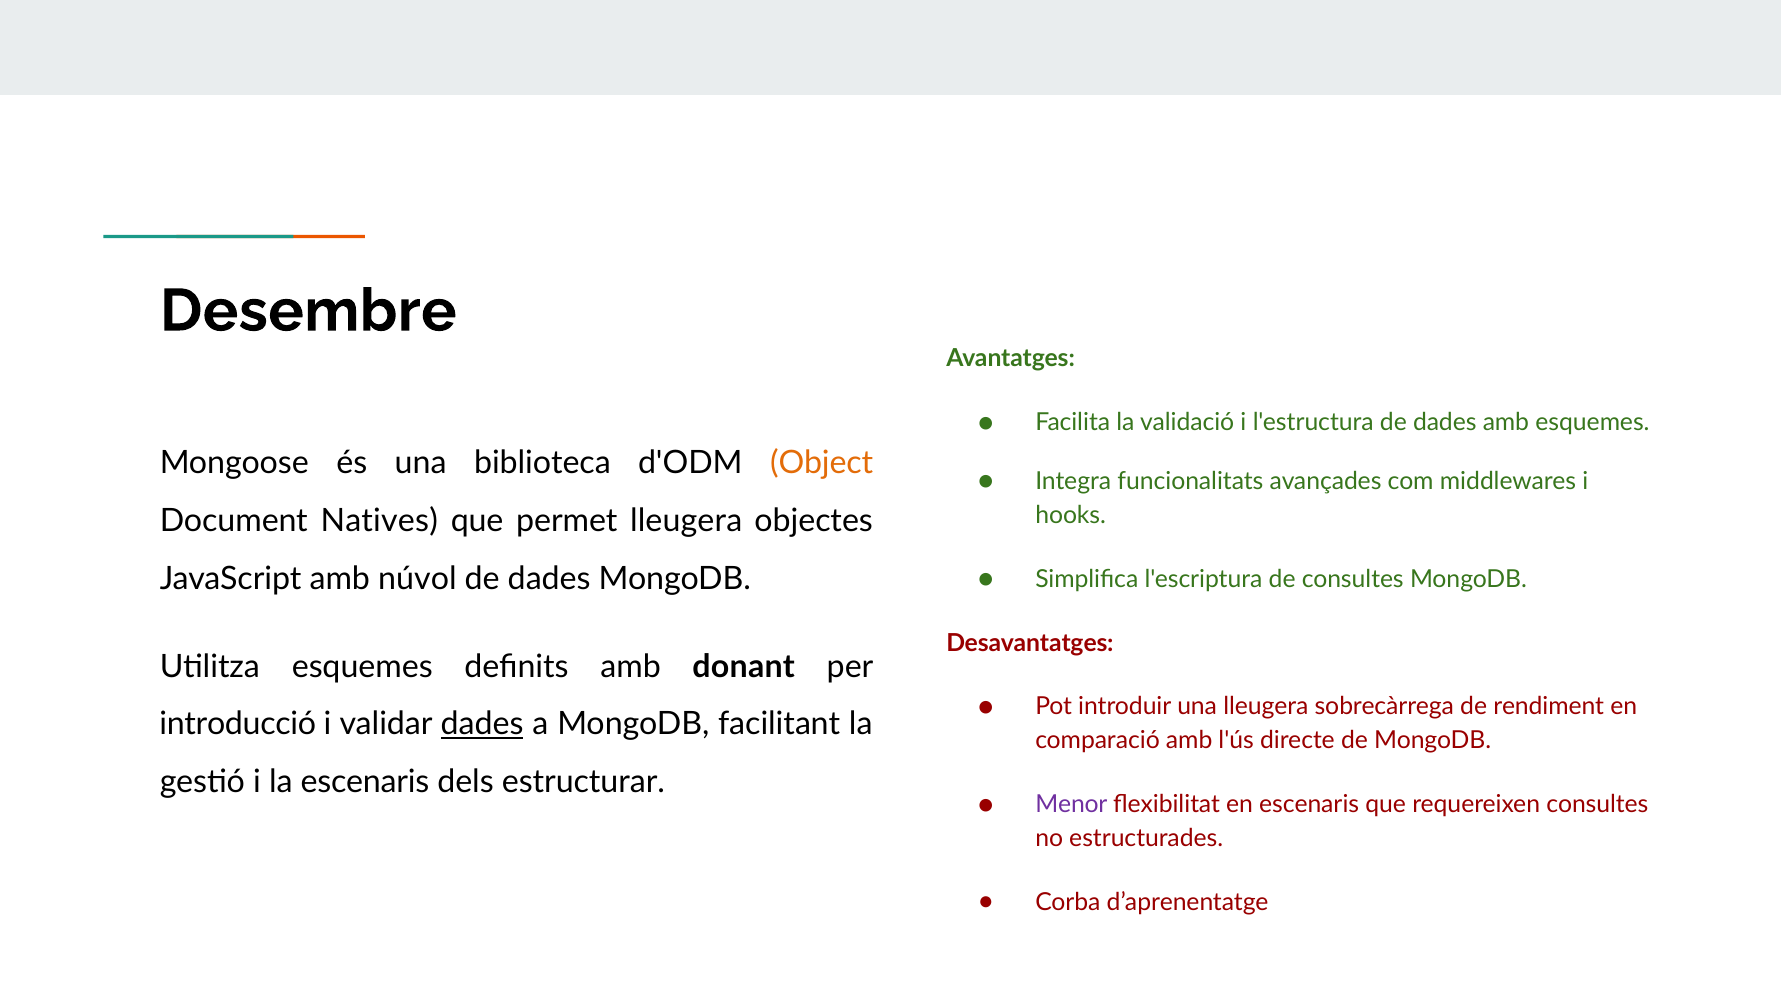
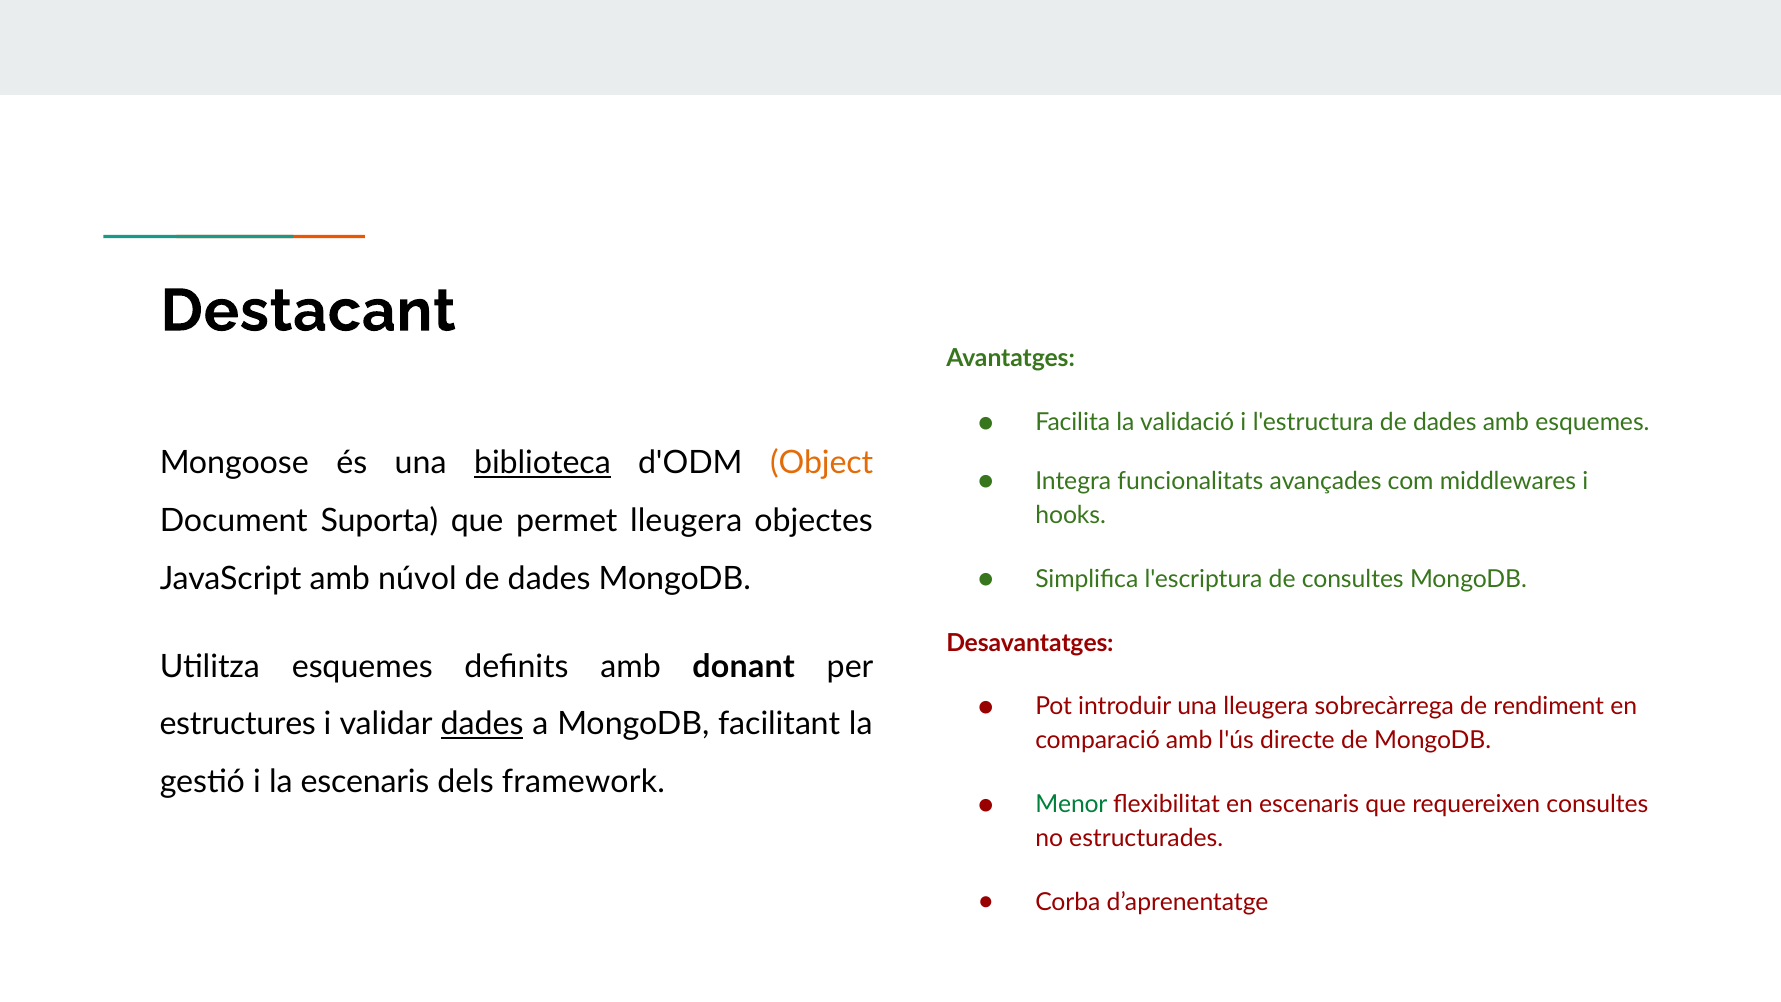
Desembre: Desembre -> Destacant
biblioteca underline: none -> present
Natives: Natives -> Suporta
introducció: introducció -> estructures
estructurar: estructurar -> framework
Menor colour: purple -> green
